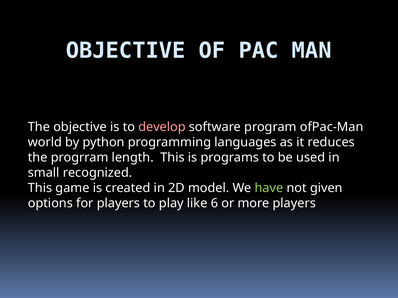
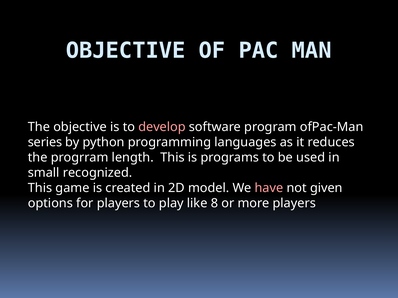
world: world -> series
have colour: light green -> pink
6: 6 -> 8
